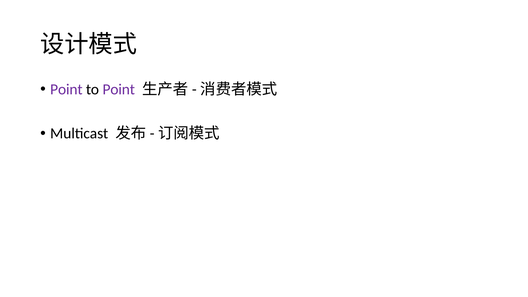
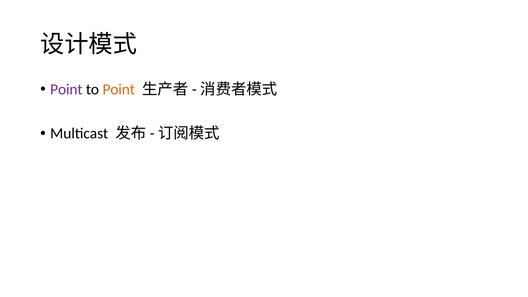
Point at (119, 89) colour: purple -> orange
